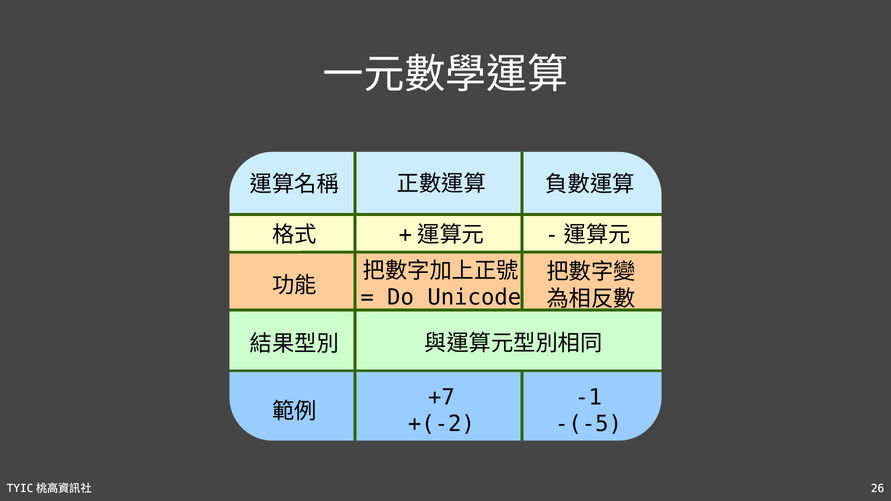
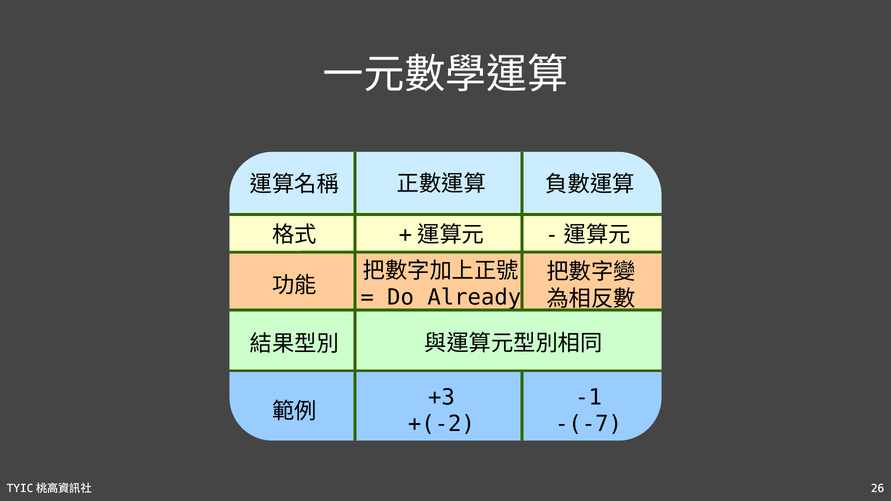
Unicode: Unicode -> Already
+7: +7 -> +3
-(-5: -(-5 -> -(-7
